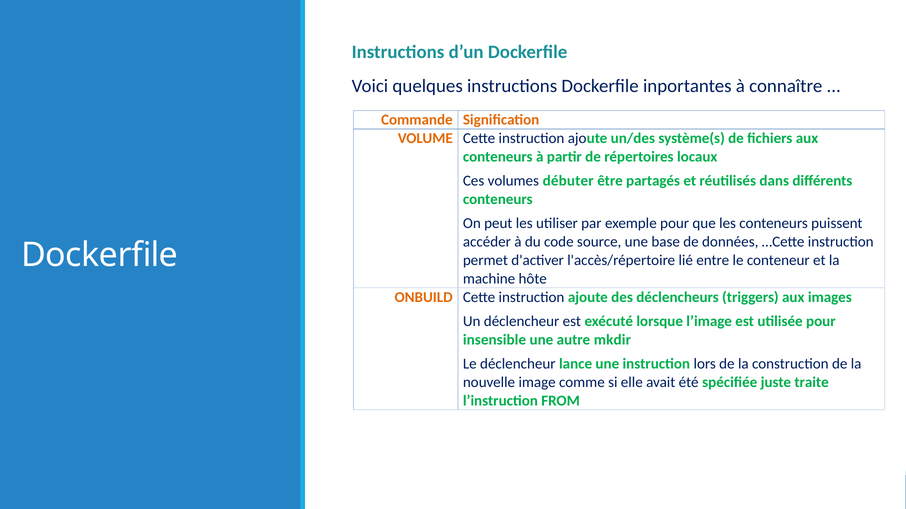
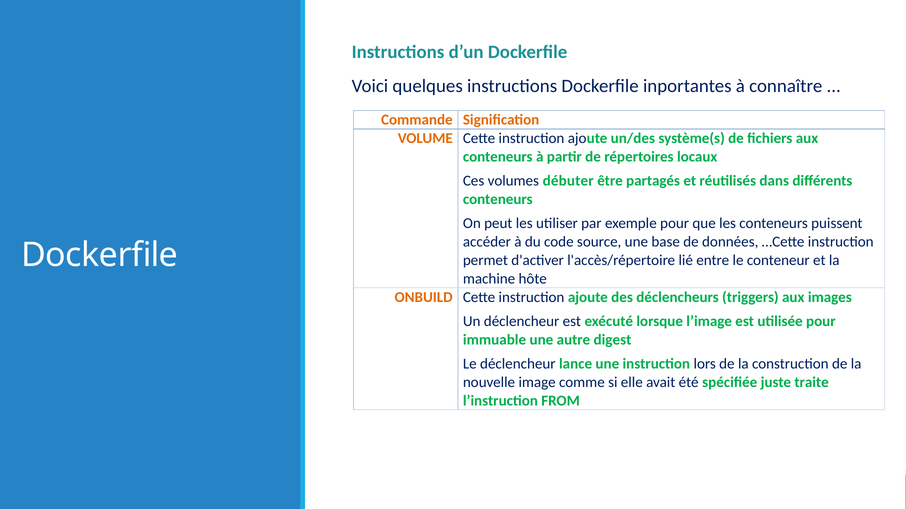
insensible: insensible -> immuable
mkdir: mkdir -> digest
